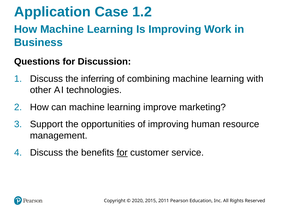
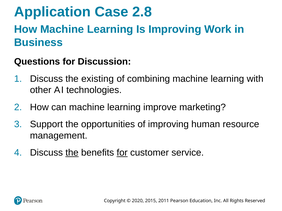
1.2: 1.2 -> 2.8
inferring: inferring -> existing
the at (72, 153) underline: none -> present
